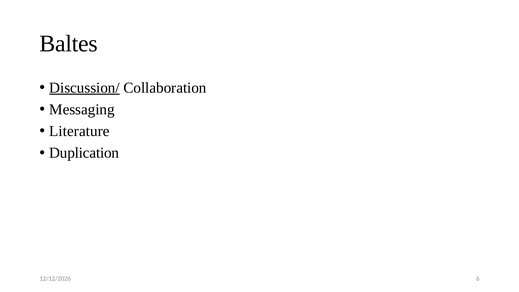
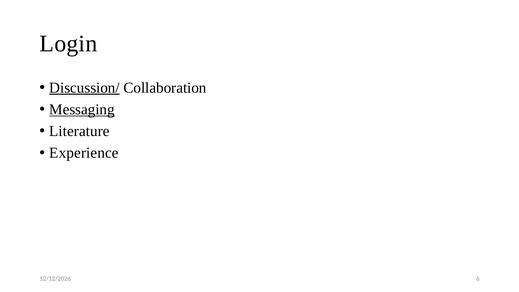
Baltes: Baltes -> Login
Messaging underline: none -> present
Duplication: Duplication -> Experience
